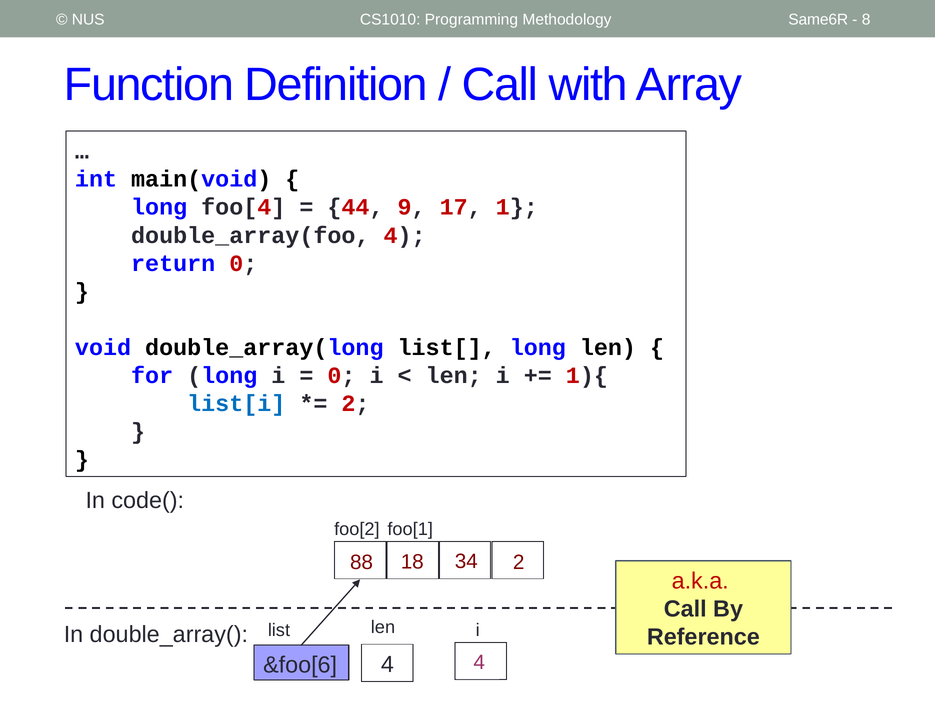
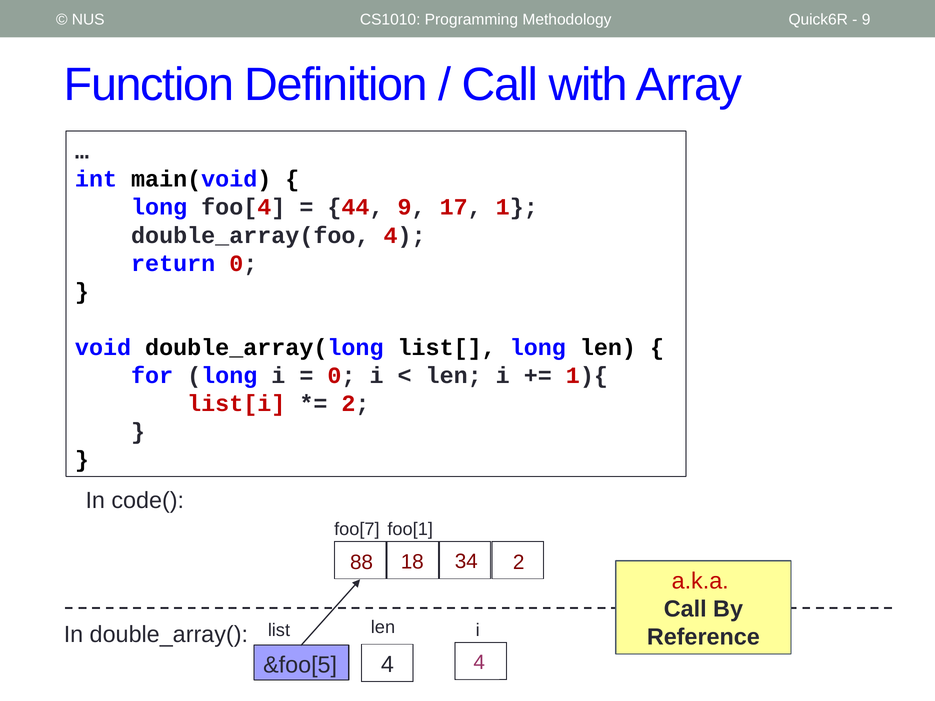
Same6R: Same6R -> Quick6R
8 at (866, 20): 8 -> 9
list[i colour: blue -> red
foo[2: foo[2 -> foo[7
&foo[6: &foo[6 -> &foo[5
